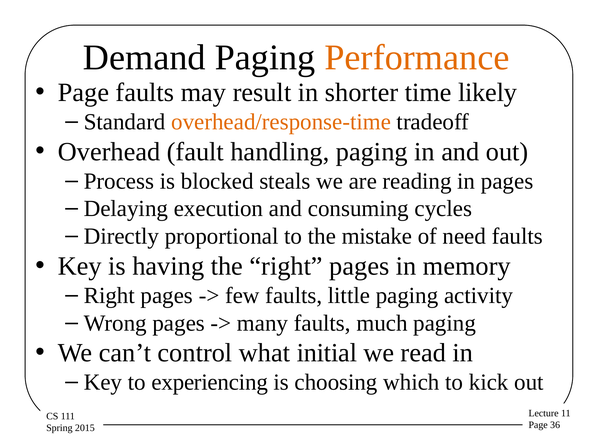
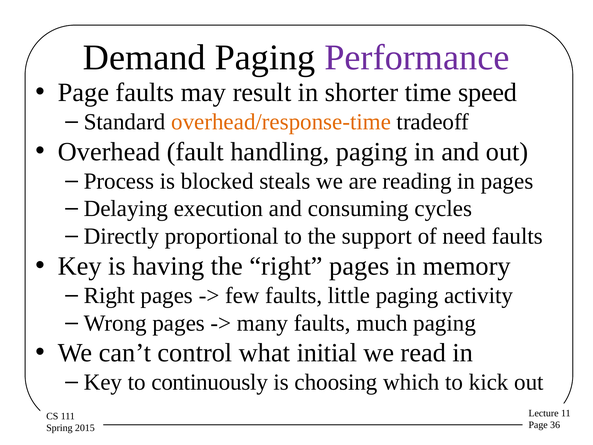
Performance colour: orange -> purple
likely: likely -> speed
mistake: mistake -> support
experiencing: experiencing -> continuously
